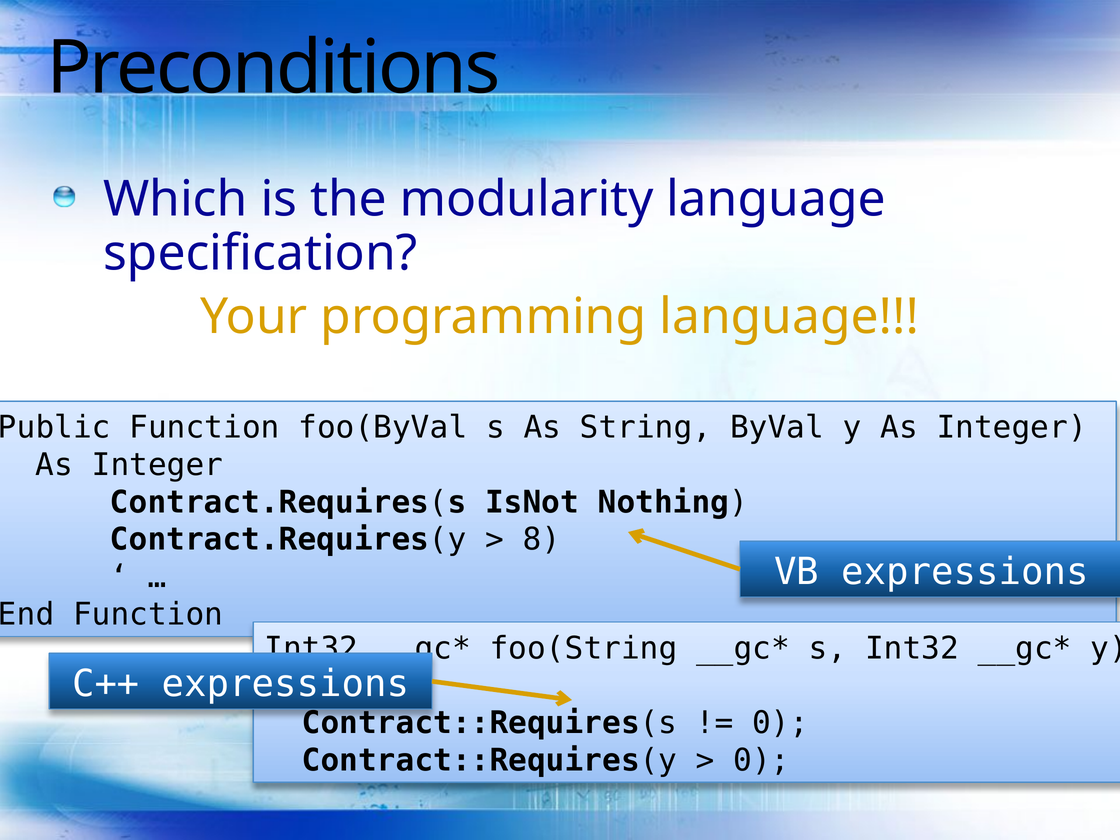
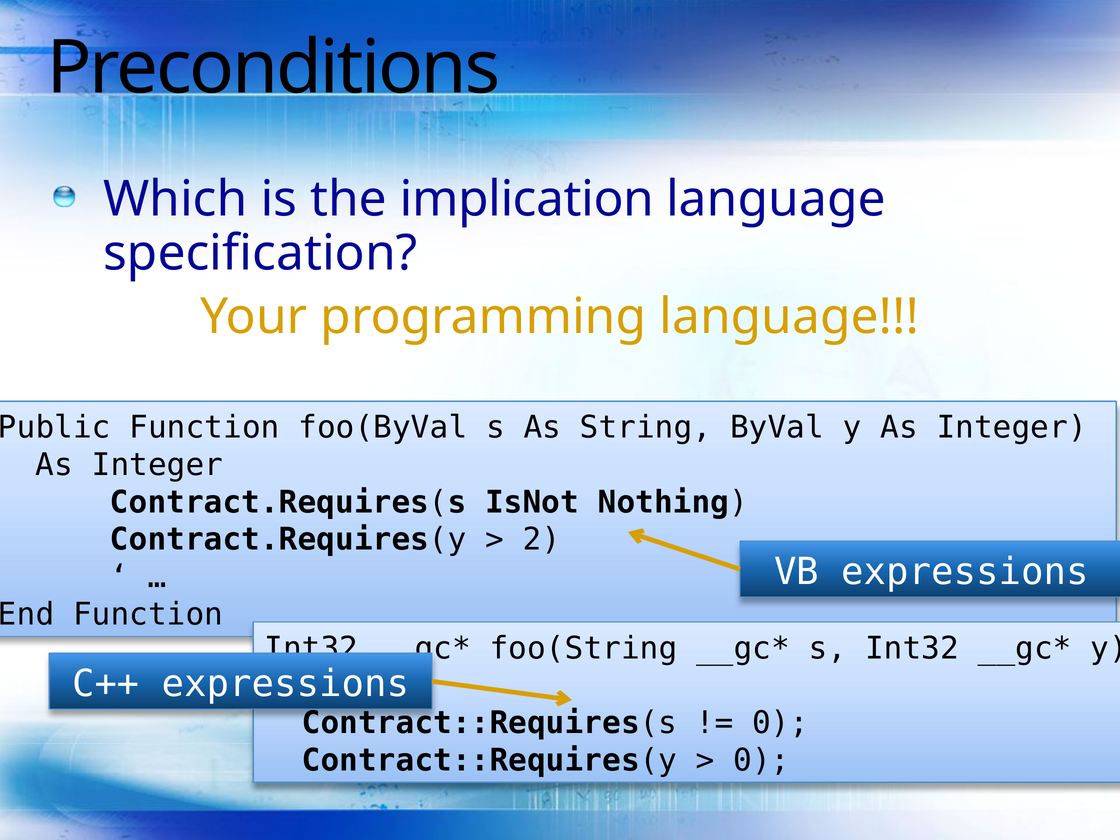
modularity: modularity -> implication
8: 8 -> 2
